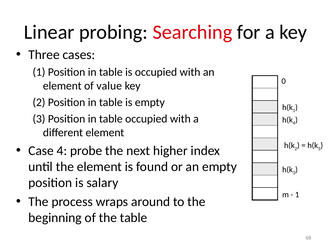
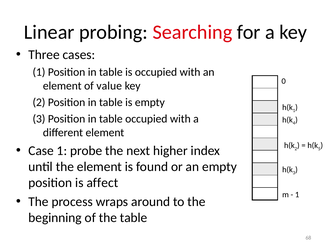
Case 4: 4 -> 1
salary: salary -> affect
